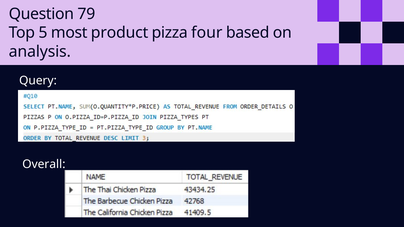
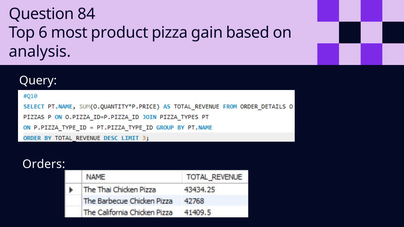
79: 79 -> 84
5: 5 -> 6
four: four -> gain
Overall: Overall -> Orders
